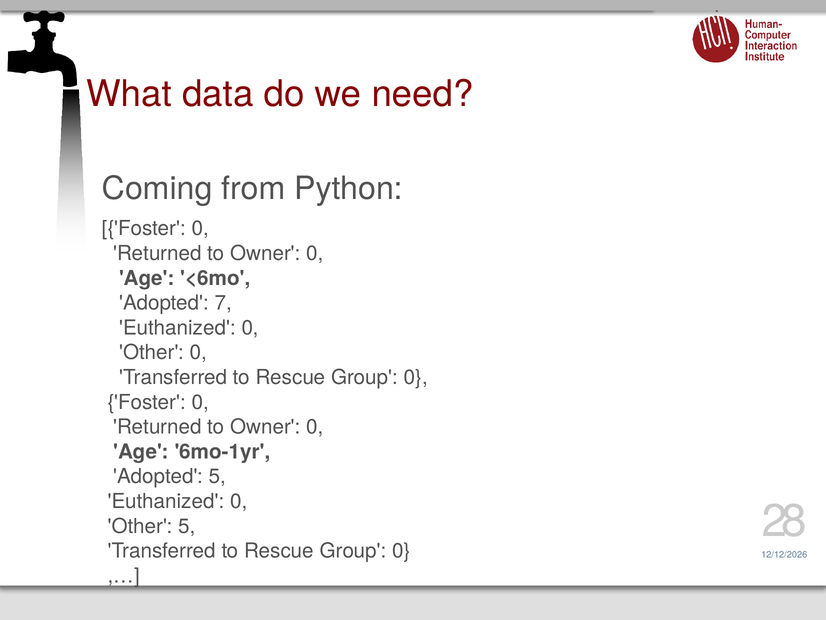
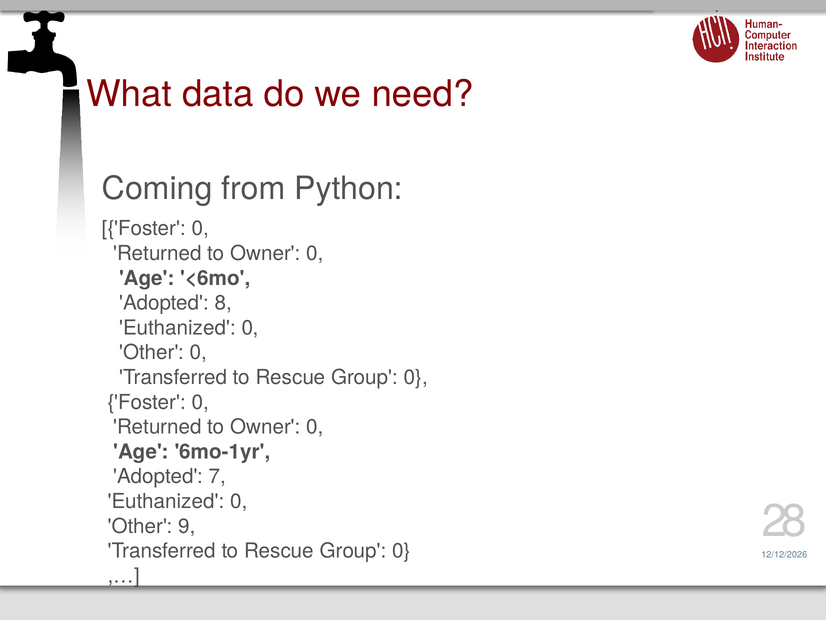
7: 7 -> 8
Adopted 5: 5 -> 7
Other 5: 5 -> 9
